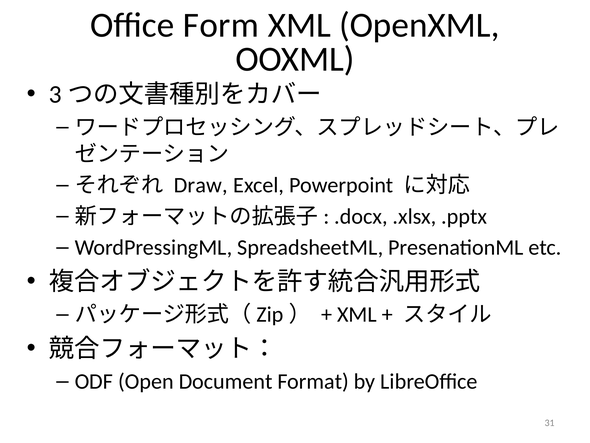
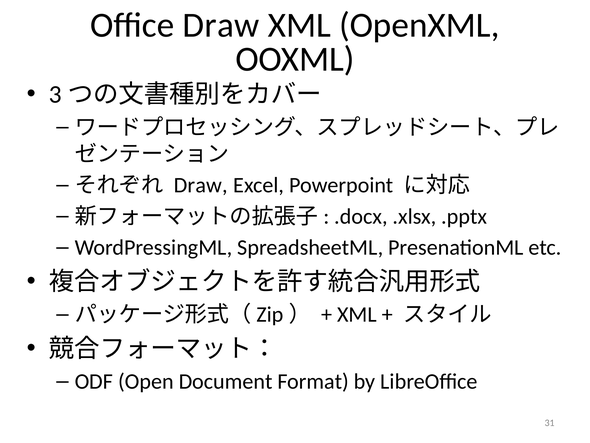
Office Form: Form -> Draw
